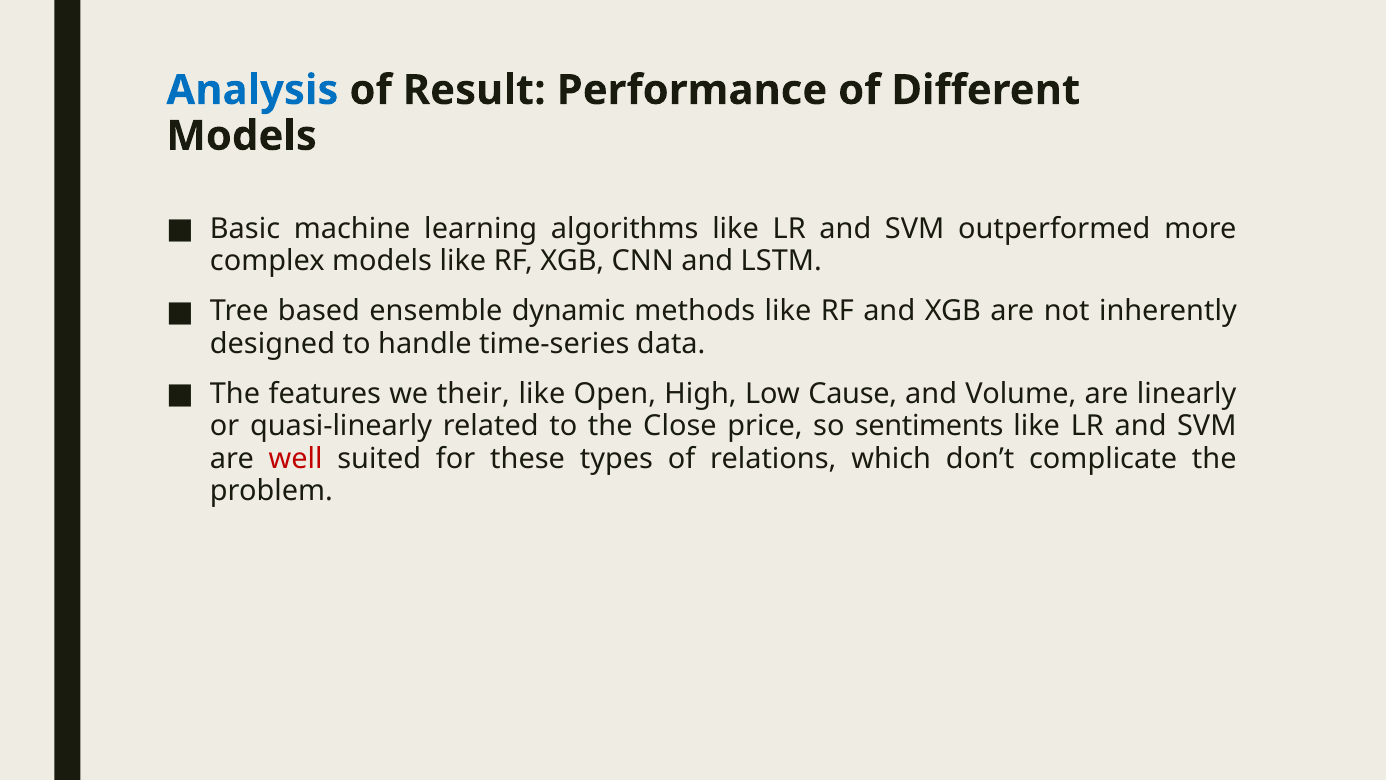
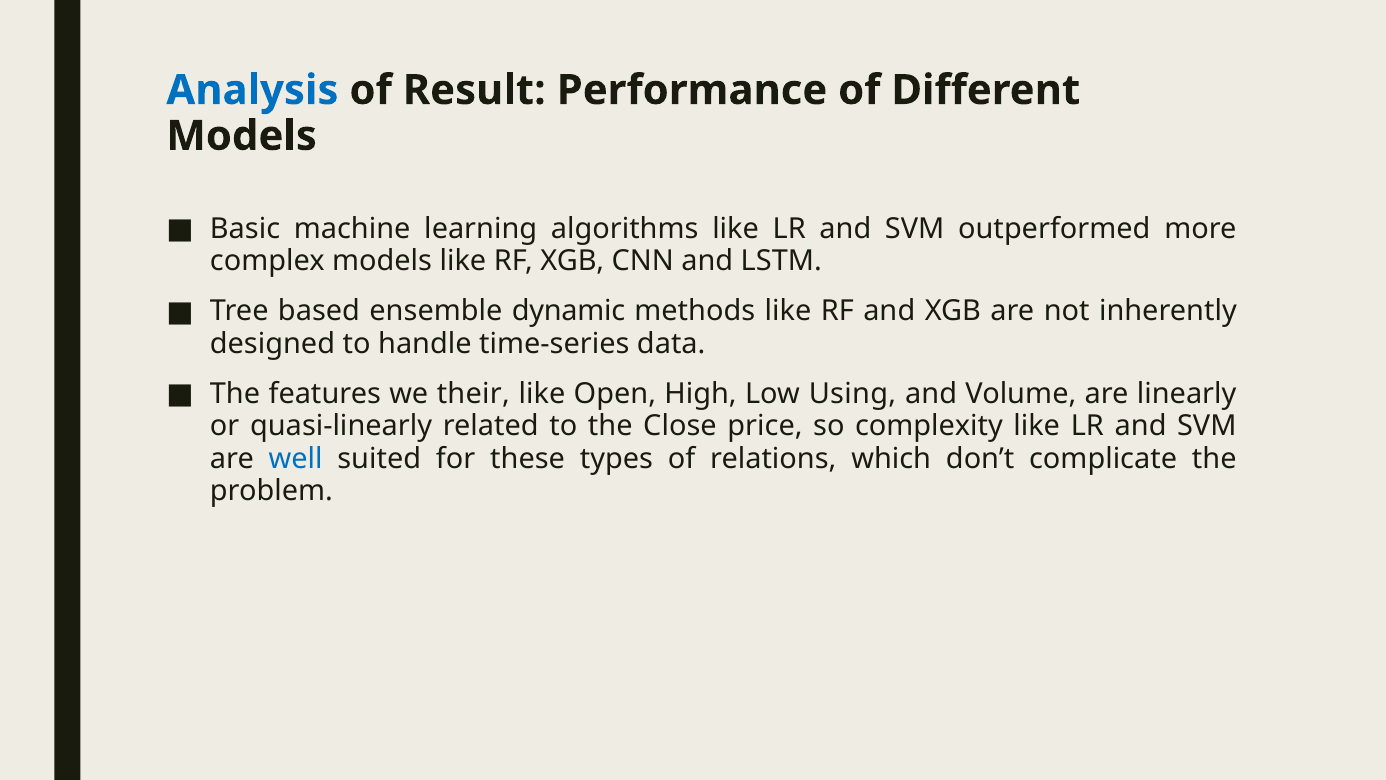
Cause: Cause -> Using
sentiments: sentiments -> complexity
well colour: red -> blue
